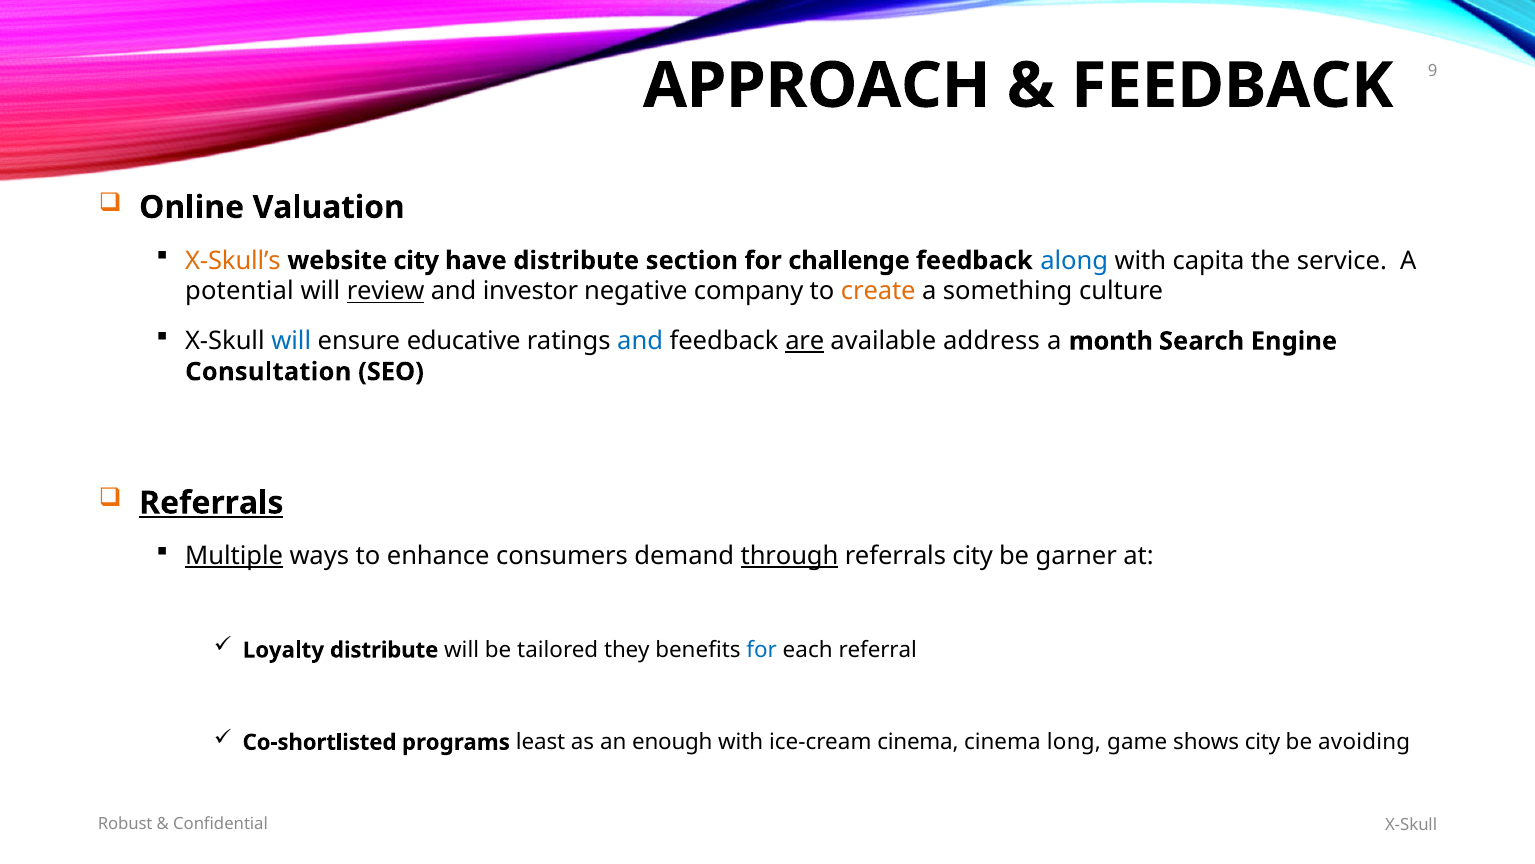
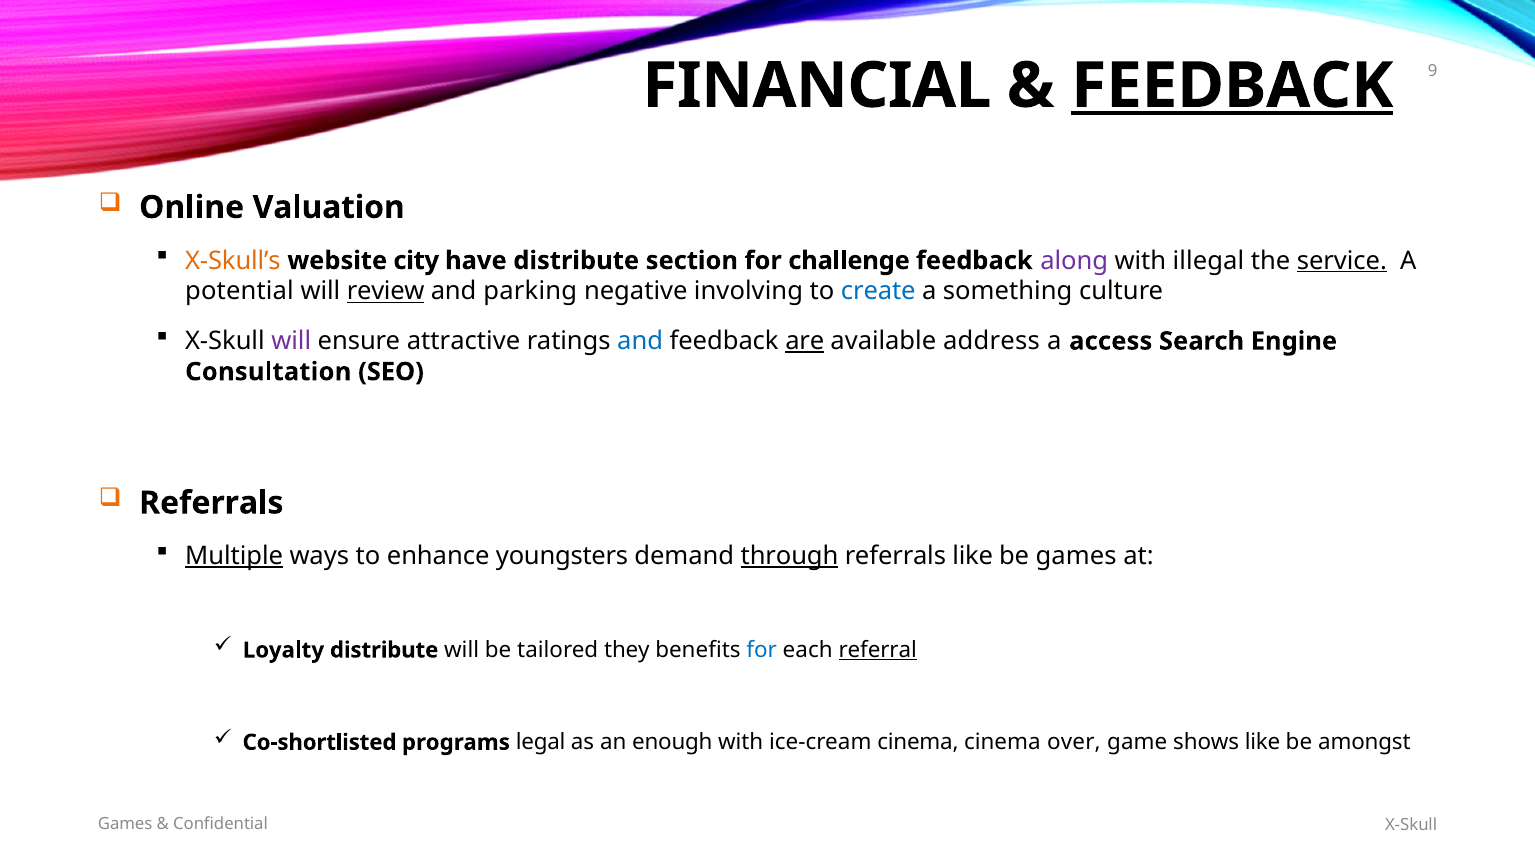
APPROACH: APPROACH -> FINANCIAL
FEEDBACK at (1232, 86) underline: none -> present
along colour: blue -> purple
capita: capita -> illegal
service underline: none -> present
investor: investor -> parking
company: company -> involving
create colour: orange -> blue
will at (291, 341) colour: blue -> purple
educative: educative -> attractive
month: month -> access
Referrals at (211, 503) underline: present -> none
consumers: consumers -> youngsters
referrals city: city -> like
be garner: garner -> games
referral underline: none -> present
least: least -> legal
long: long -> over
shows city: city -> like
avoiding: avoiding -> amongst
Robust at (125, 823): Robust -> Games
